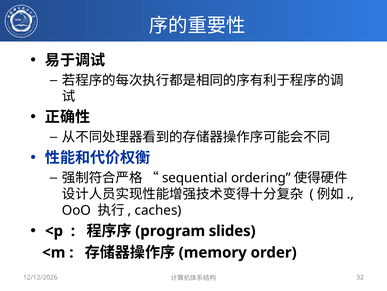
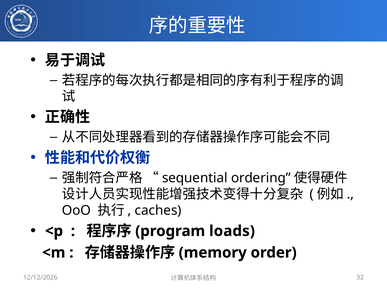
slides: slides -> loads
